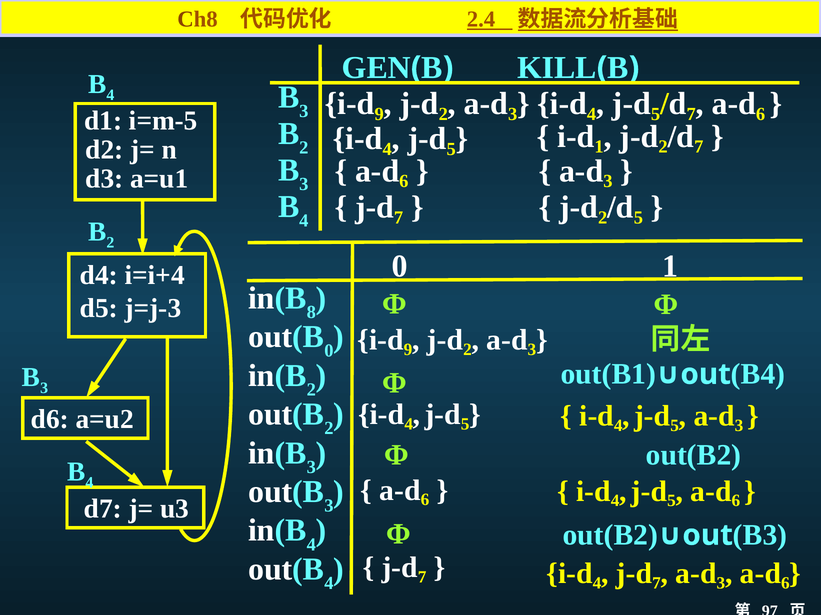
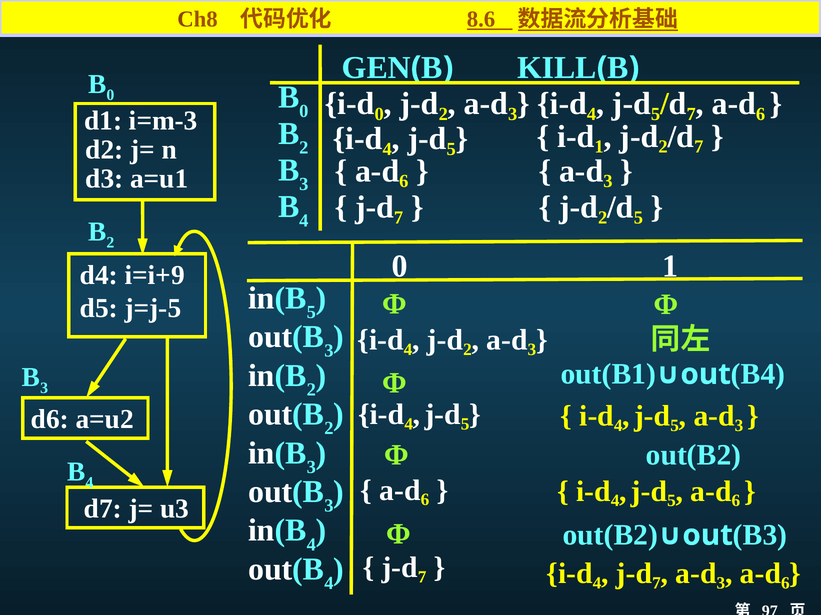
2.4: 2.4 -> 8.6
4 at (110, 95): 4 -> 0
3 at (304, 111): 3 -> 0
9 at (379, 114): 9 -> 0
i=m-5: i=m-5 -> i=m-3
i=i+4: i=i+4 -> i=i+9
8 at (311, 313): 8 -> 5
j=j-3: j=j-3 -> j=j-5
0 at (329, 351): 0 -> 3
9 at (408, 350): 9 -> 4
